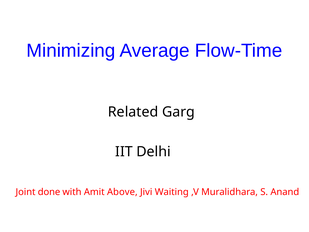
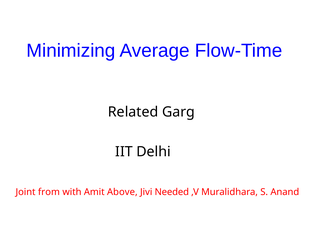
done: done -> from
Waiting: Waiting -> Needed
